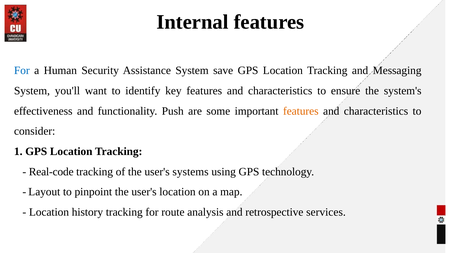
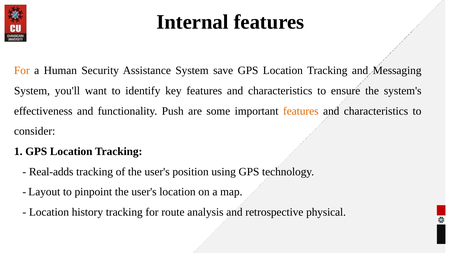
For at (22, 71) colour: blue -> orange
Real-code: Real-code -> Real-adds
systems: systems -> position
services: services -> physical
